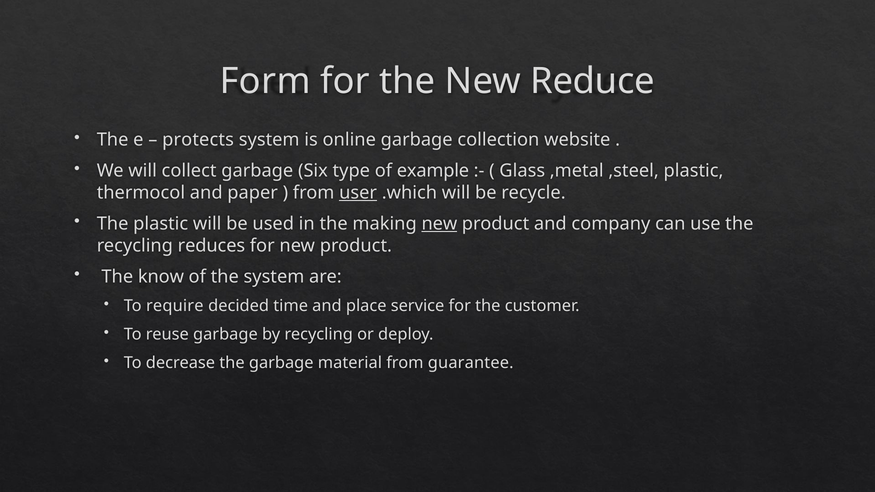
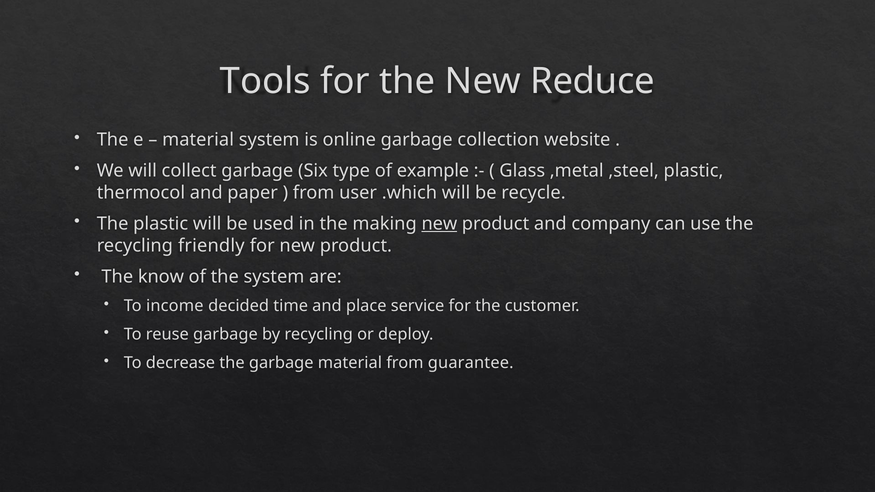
Form: Form -> Tools
protects at (198, 140): protects -> material
user underline: present -> none
reduces: reduces -> friendly
require: require -> income
